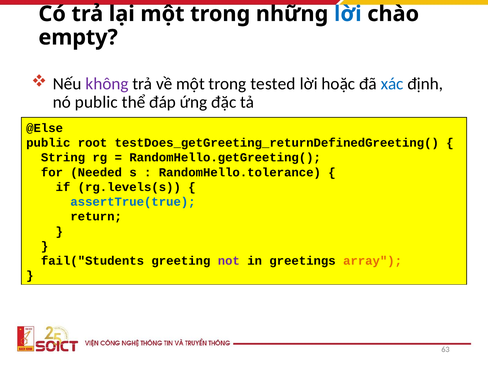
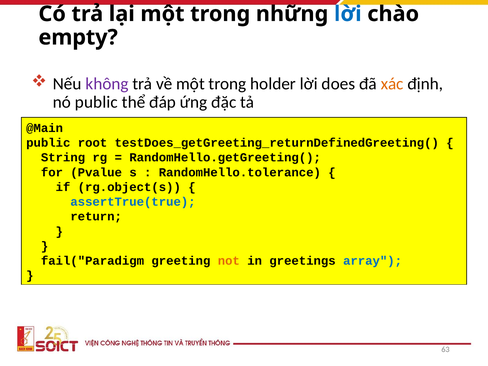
tested: tested -> holder
hoặc: hoặc -> does
xác colour: blue -> orange
@Else: @Else -> @Main
Needed: Needed -> Pvalue
rg.levels(s: rg.levels(s -> rg.object(s
fail("Students: fail("Students -> fail("Paradigm
not colour: purple -> orange
array colour: orange -> blue
